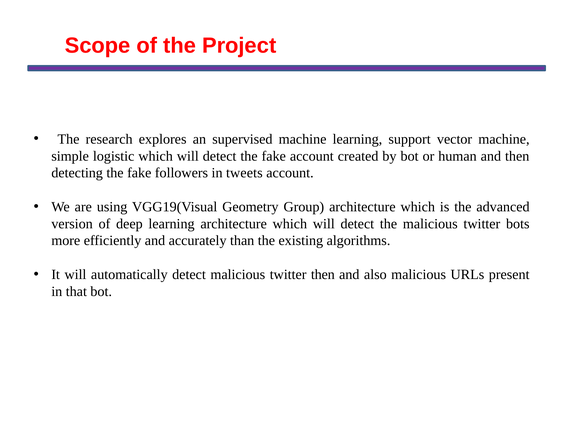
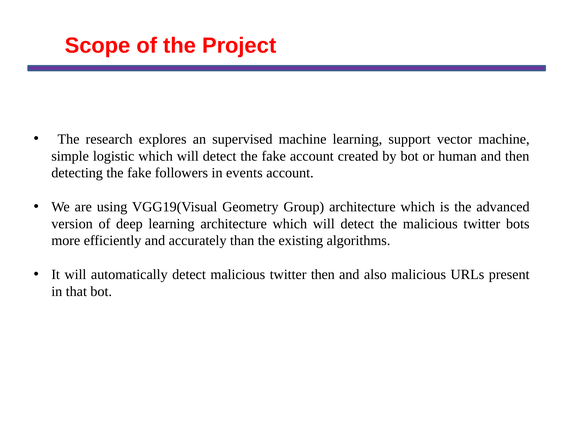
tweets: tweets -> events
